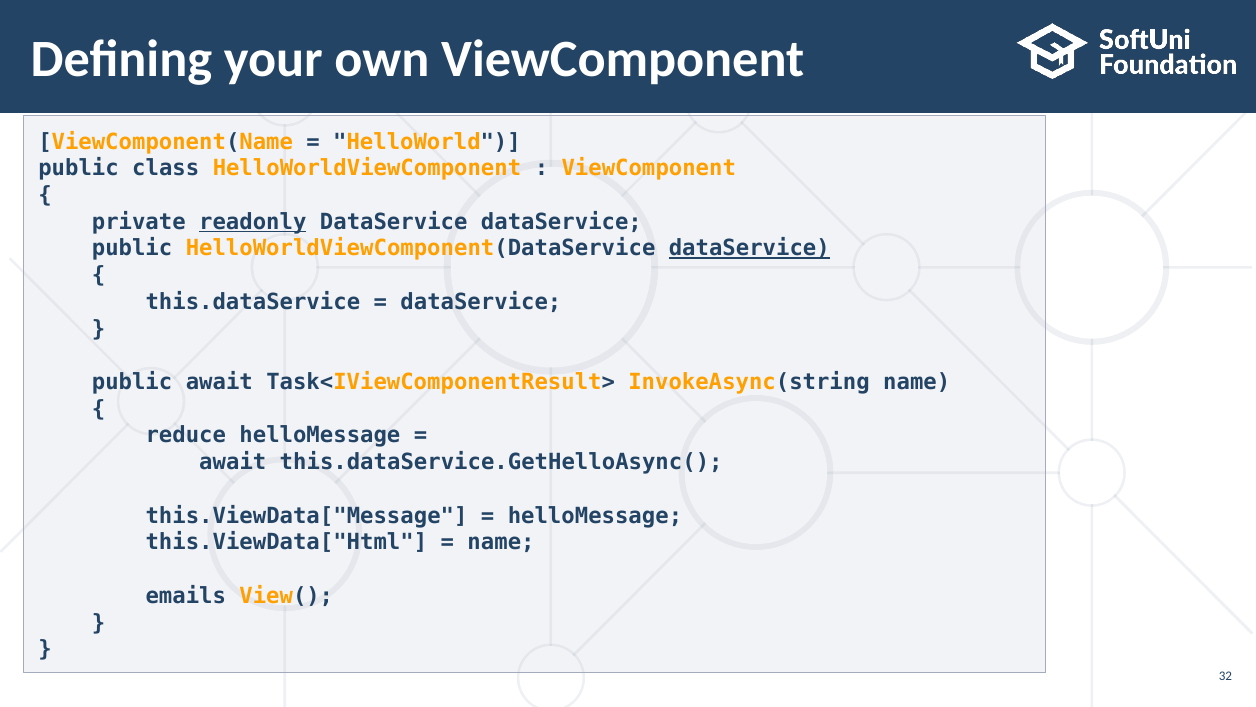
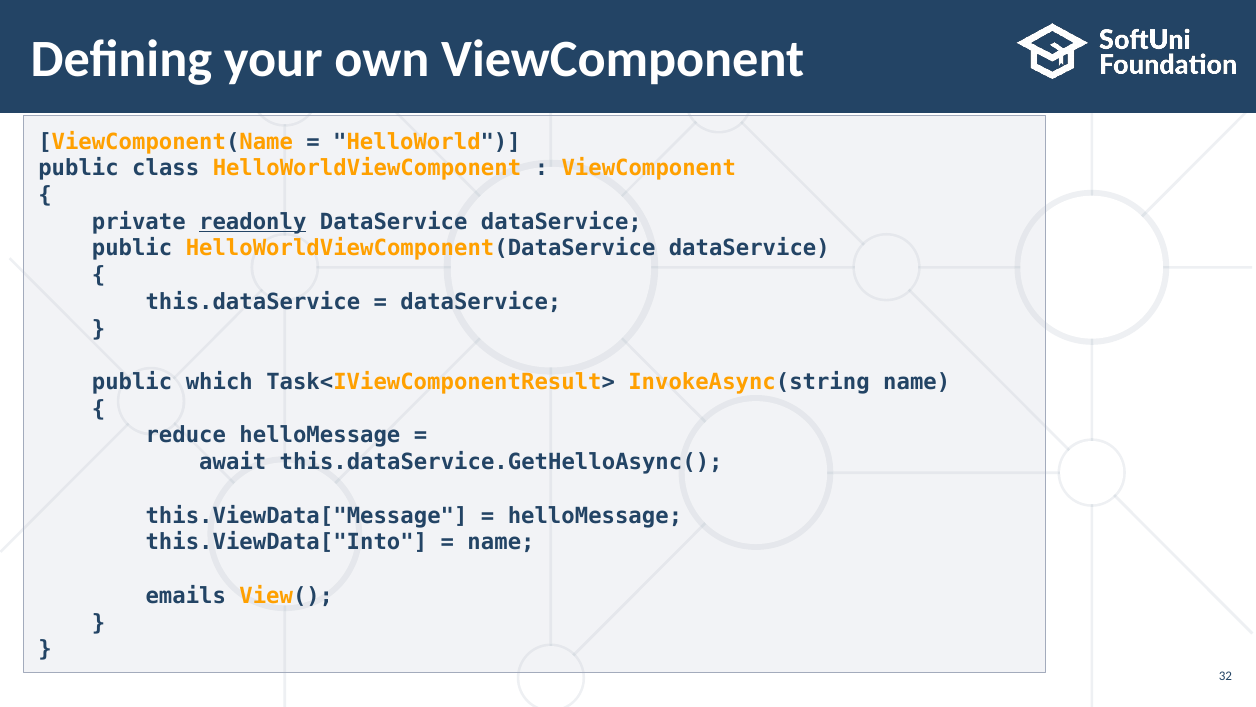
dataService at (749, 248) underline: present -> none
public await: await -> which
this.ViewData["Html: this.ViewData["Html -> this.ViewData["Into
